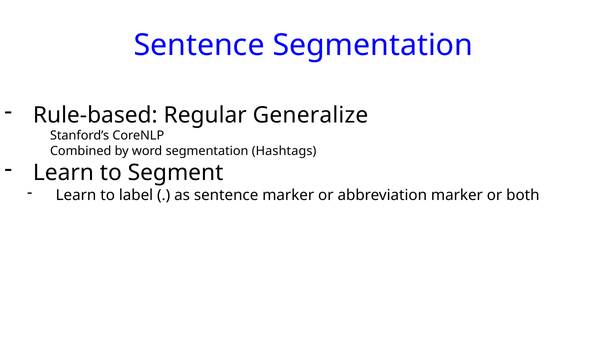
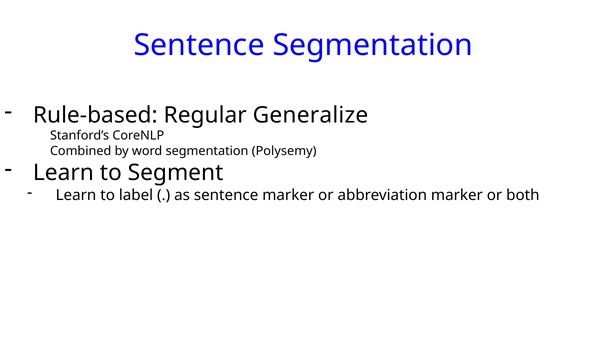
Hashtags: Hashtags -> Polysemy
